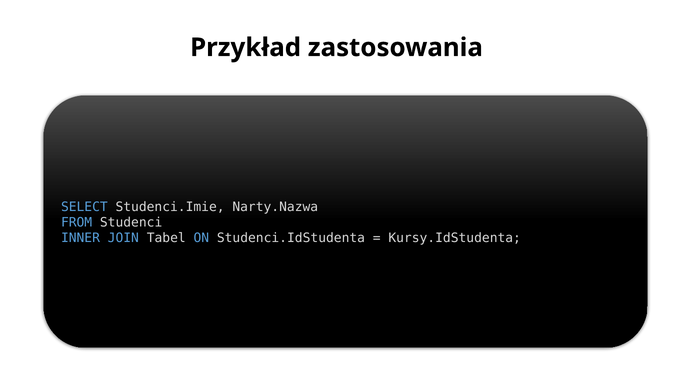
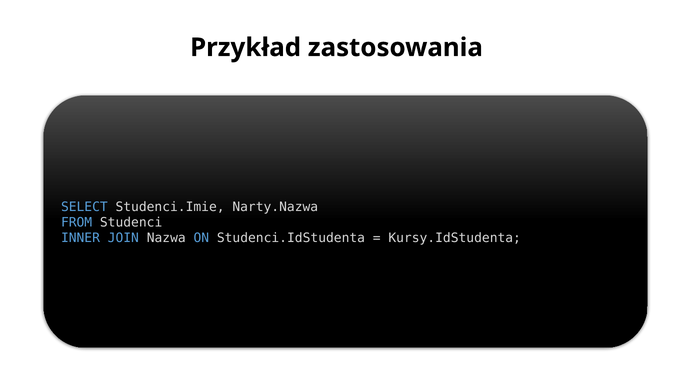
Tabel: Tabel -> Nazwa
